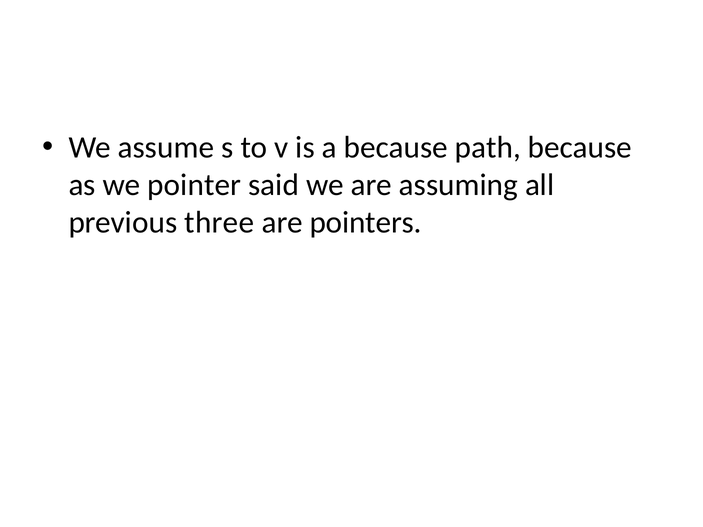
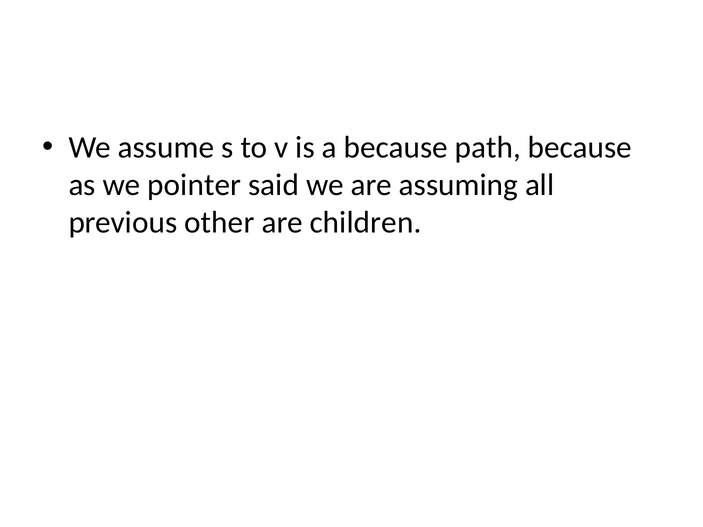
three: three -> other
pointers: pointers -> children
